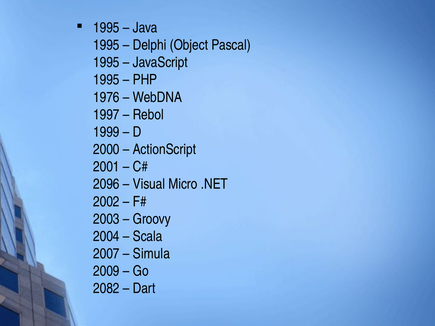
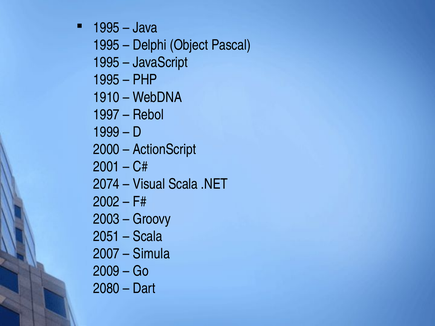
1976: 1976 -> 1910
2096: 2096 -> 2074
Visual Micro: Micro -> Scala
2004: 2004 -> 2051
2082: 2082 -> 2080
